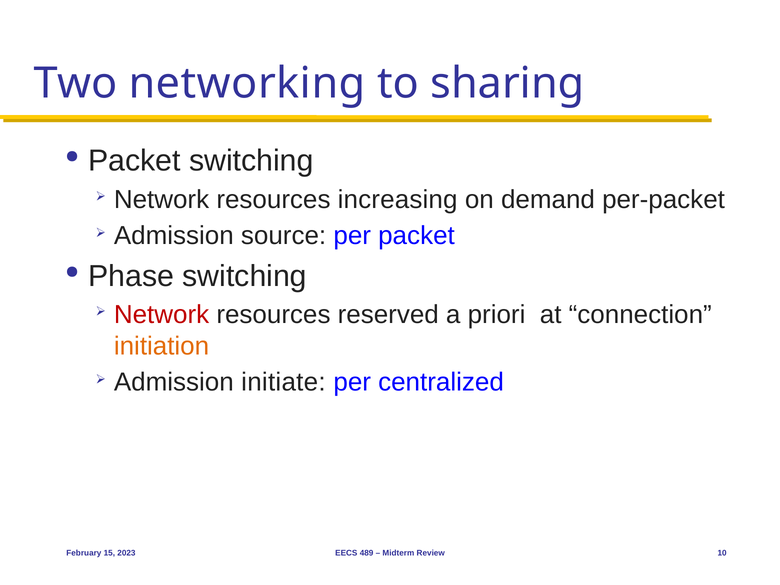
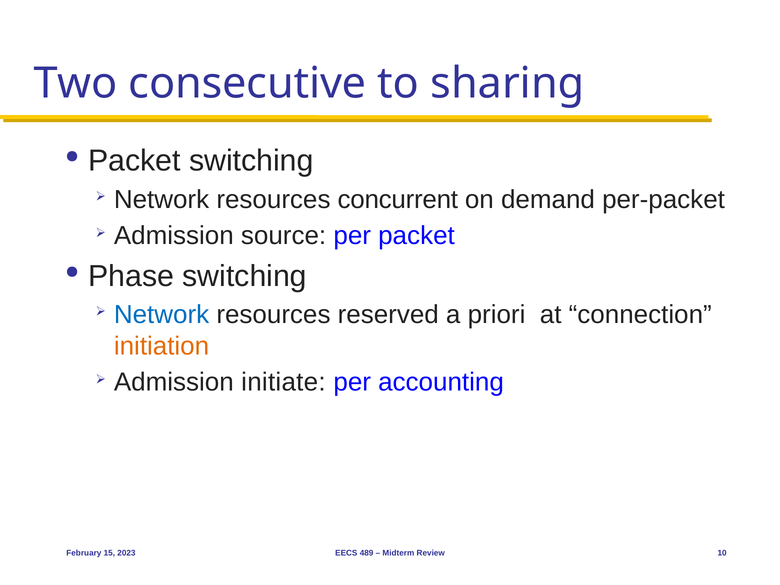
networking: networking -> consecutive
increasing: increasing -> concurrent
Network at (162, 315) colour: red -> blue
centralized: centralized -> accounting
